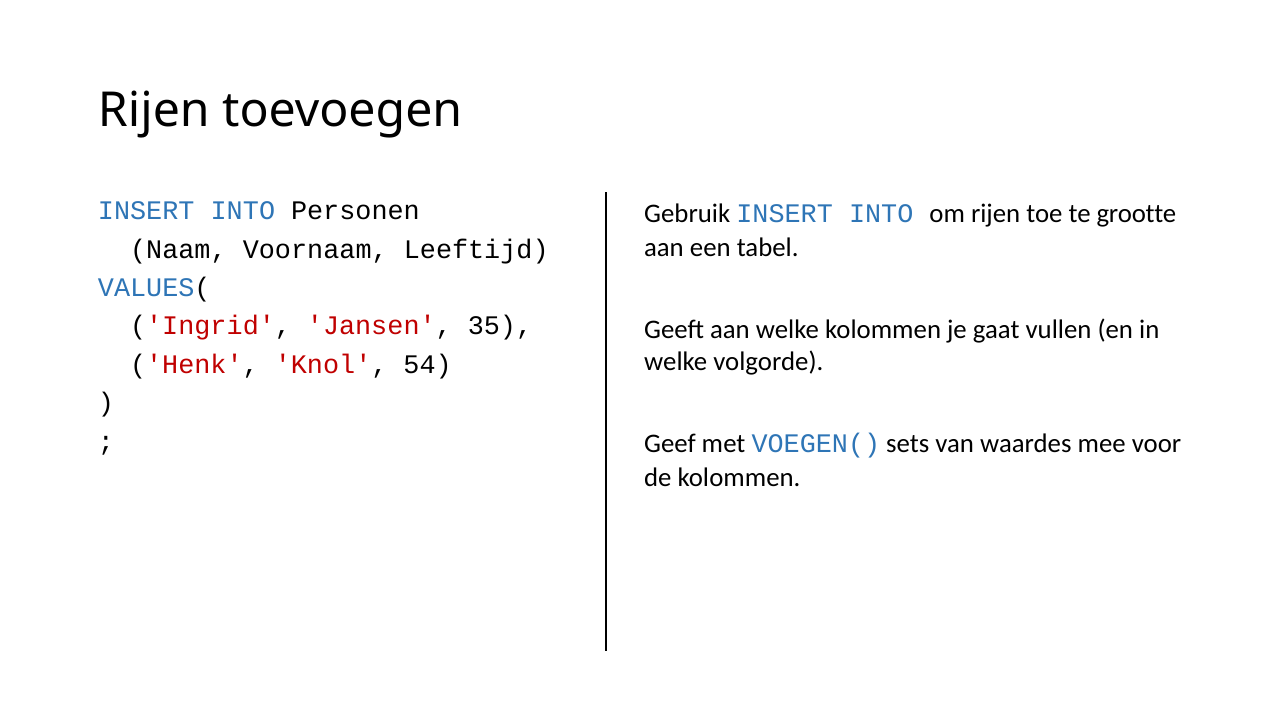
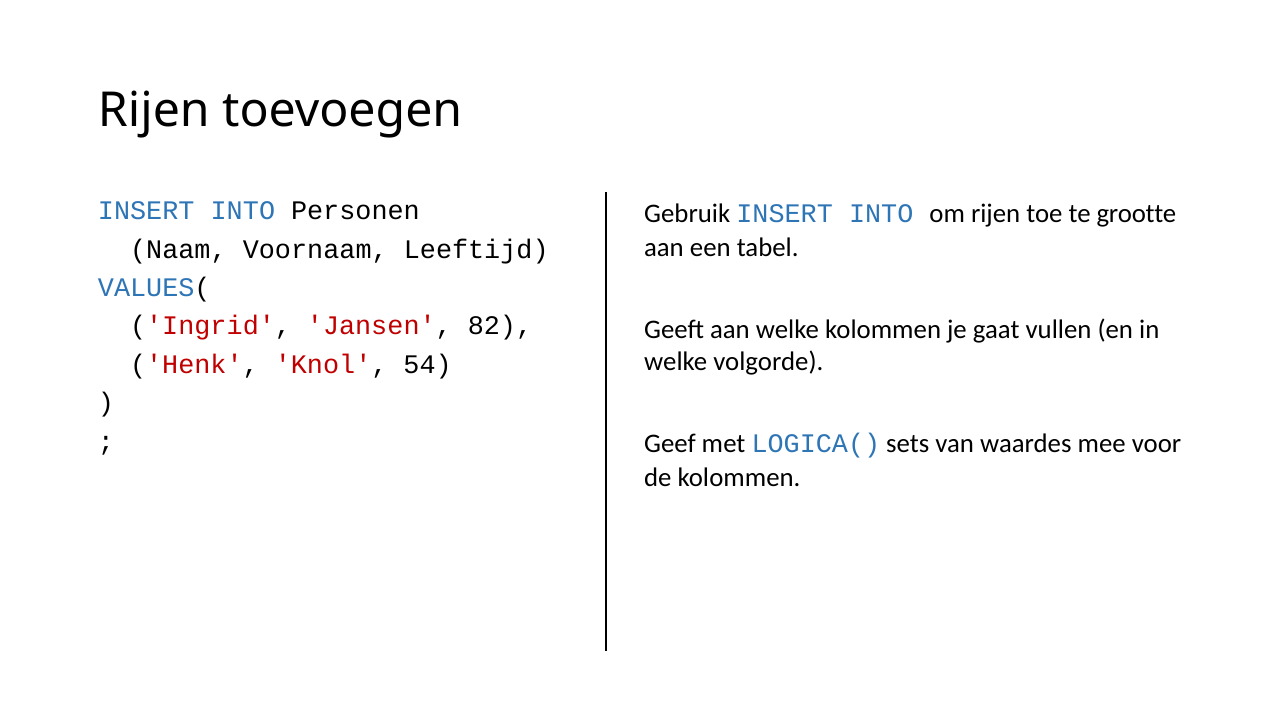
35: 35 -> 82
VOEGEN(: VOEGEN( -> LOGICA(
